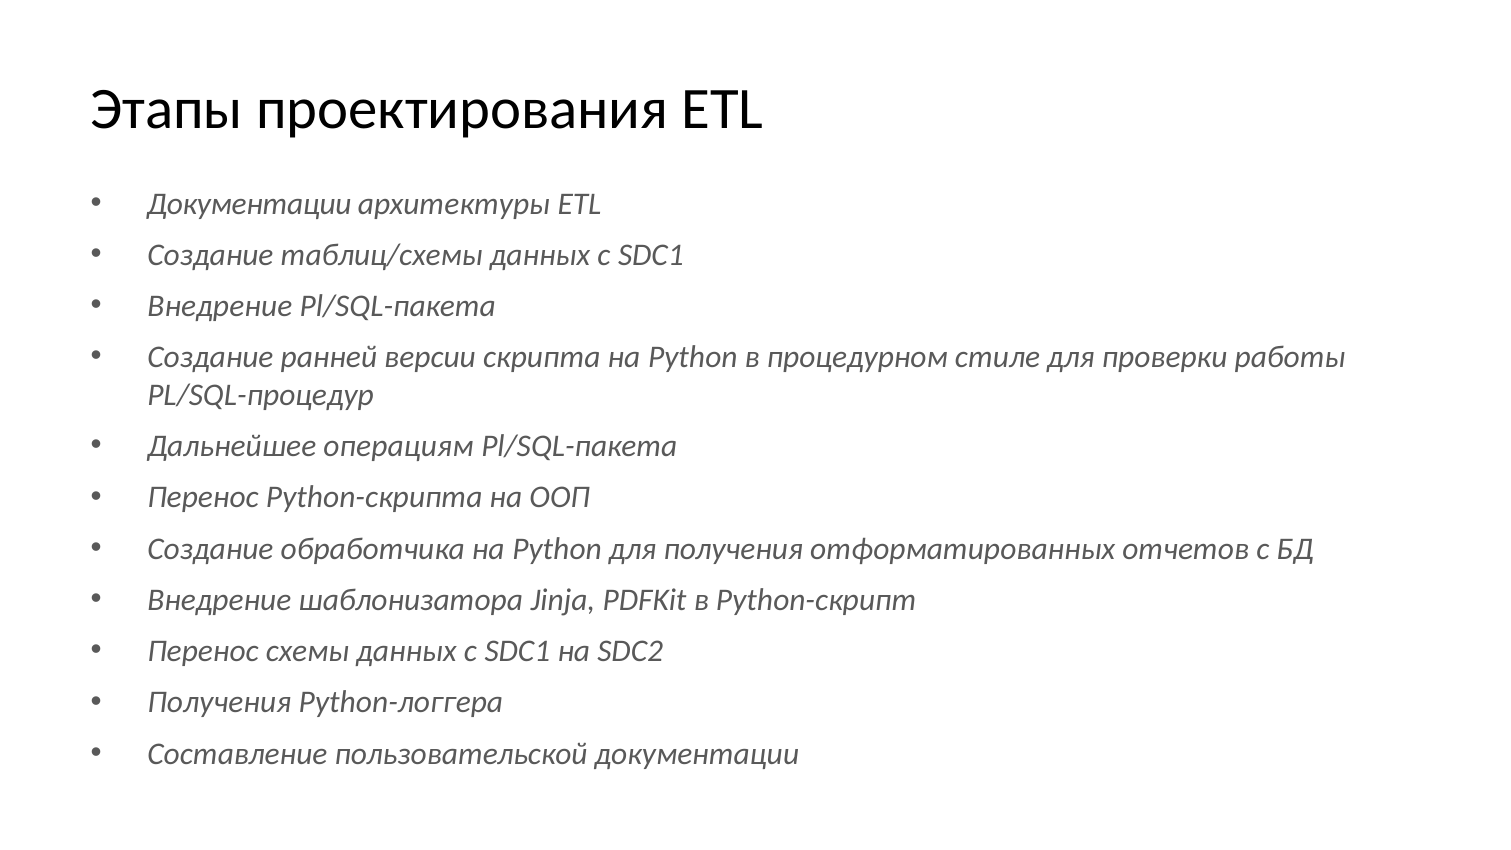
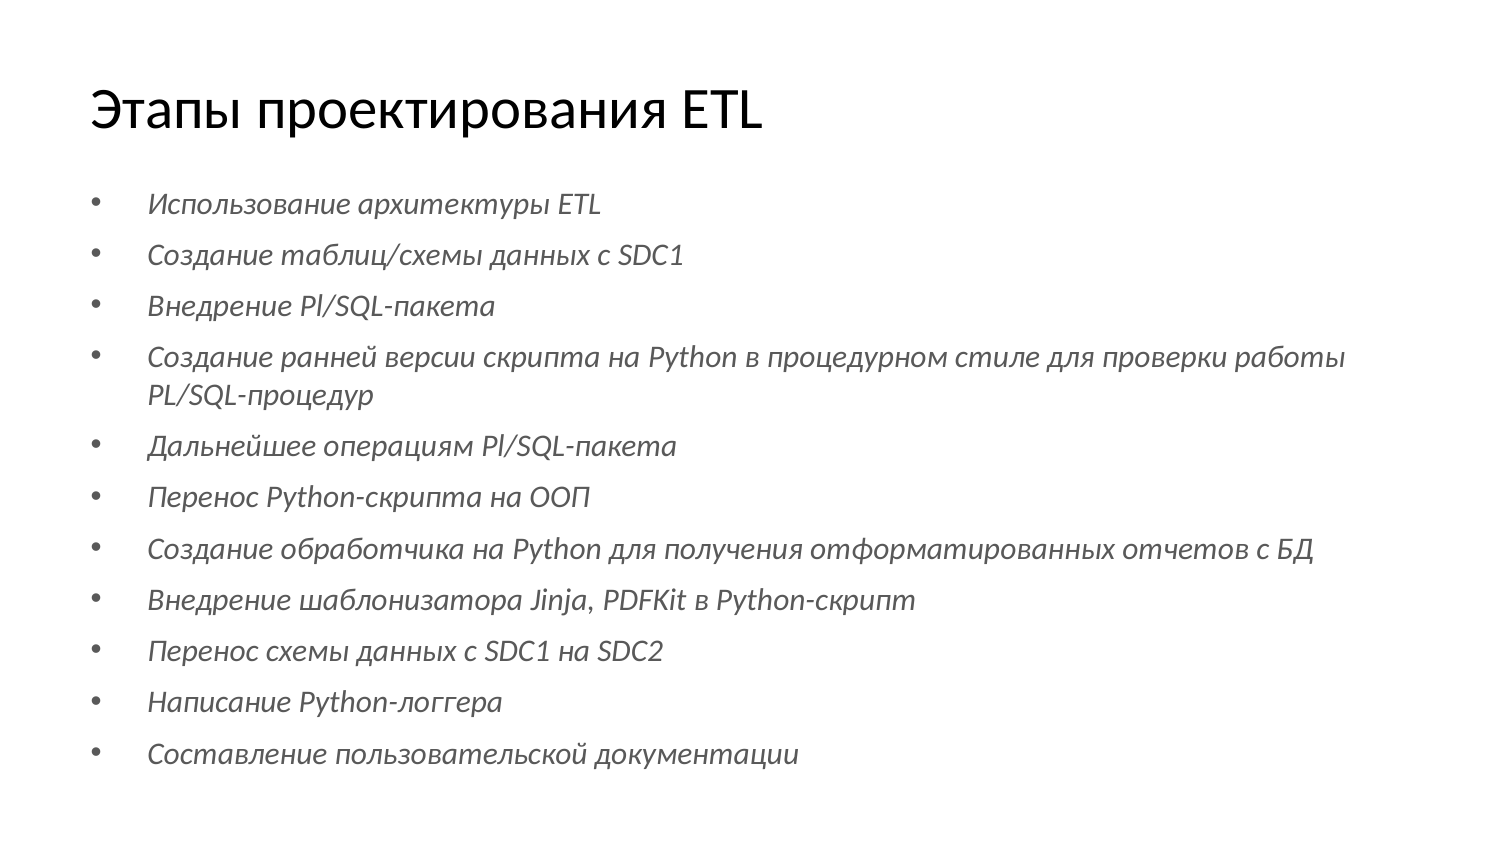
Документации at (249, 204): Документации -> Использование
Получения at (219, 702): Получения -> Написание
